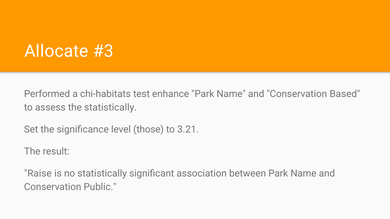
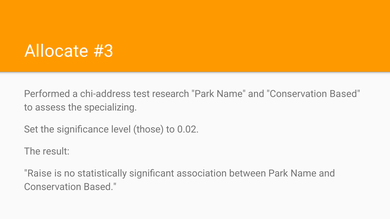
chi-habitats: chi-habitats -> chi-address
enhance: enhance -> research
the statistically: statistically -> specializing
3.21: 3.21 -> 0.02
Public at (100, 187): Public -> Based
